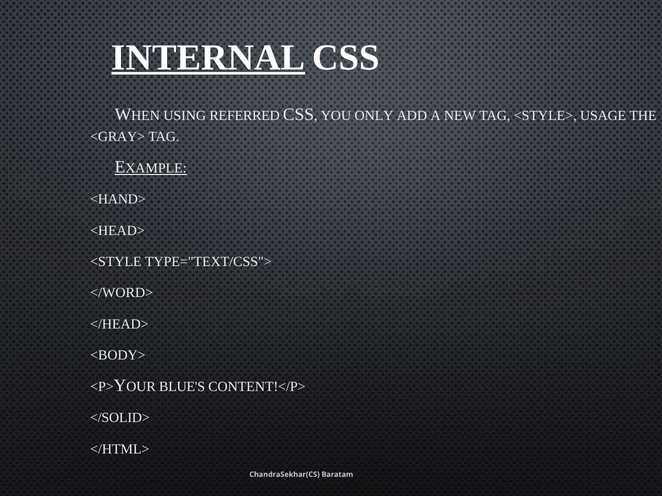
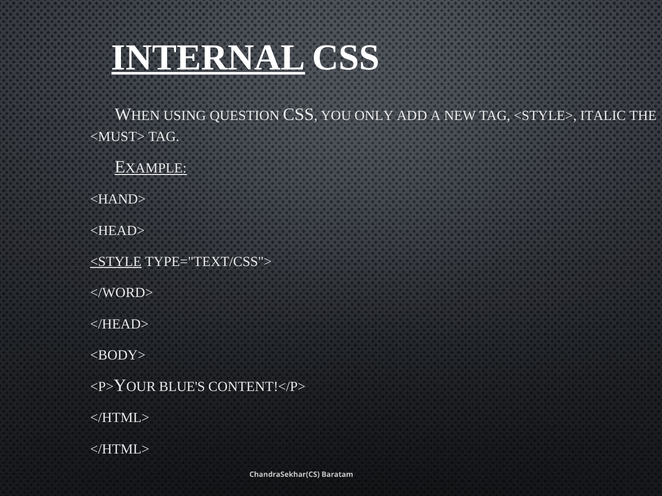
REFERRED: REFERRED -> QUESTION
USAGE: USAGE -> ITALIC
<GRAY>: <GRAY> -> <MUST>
<STYLE underline: none -> present
</SOLID> at (120, 418): </SOLID> -> </HTML>
